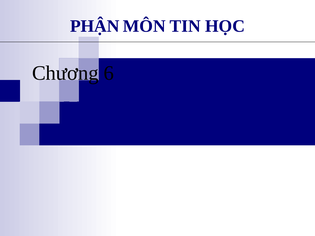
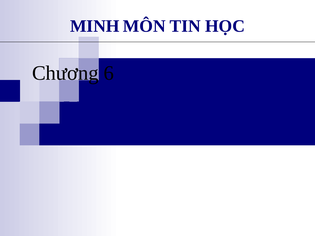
PHẬN: PHẬN -> MINH
